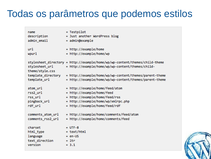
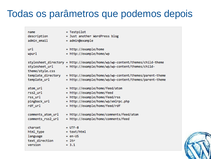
estilos: estilos -> depois
